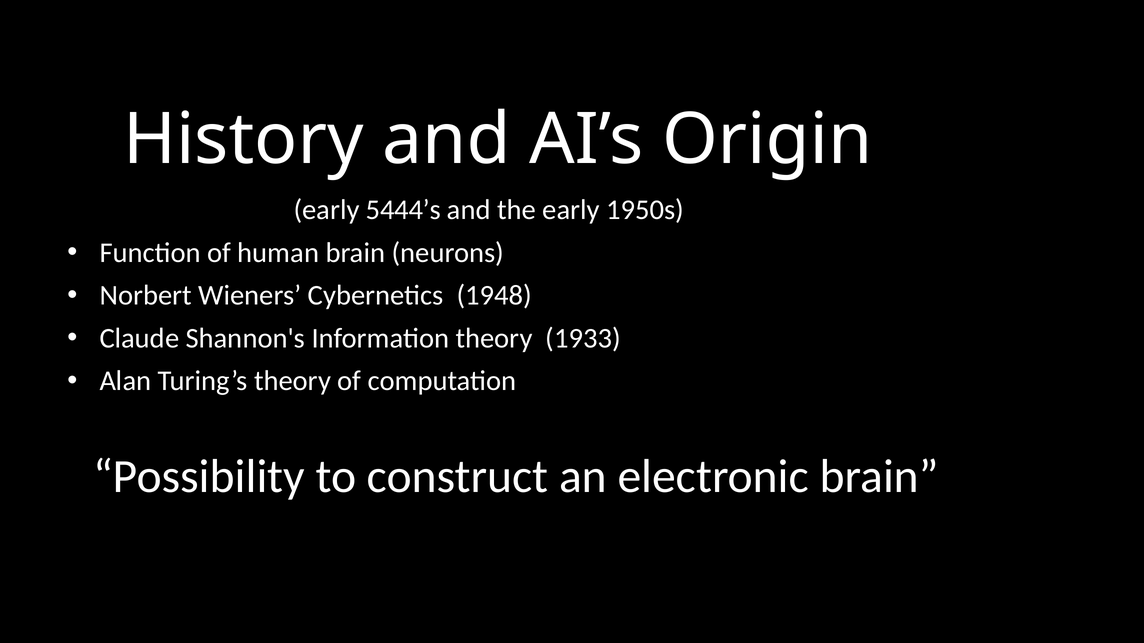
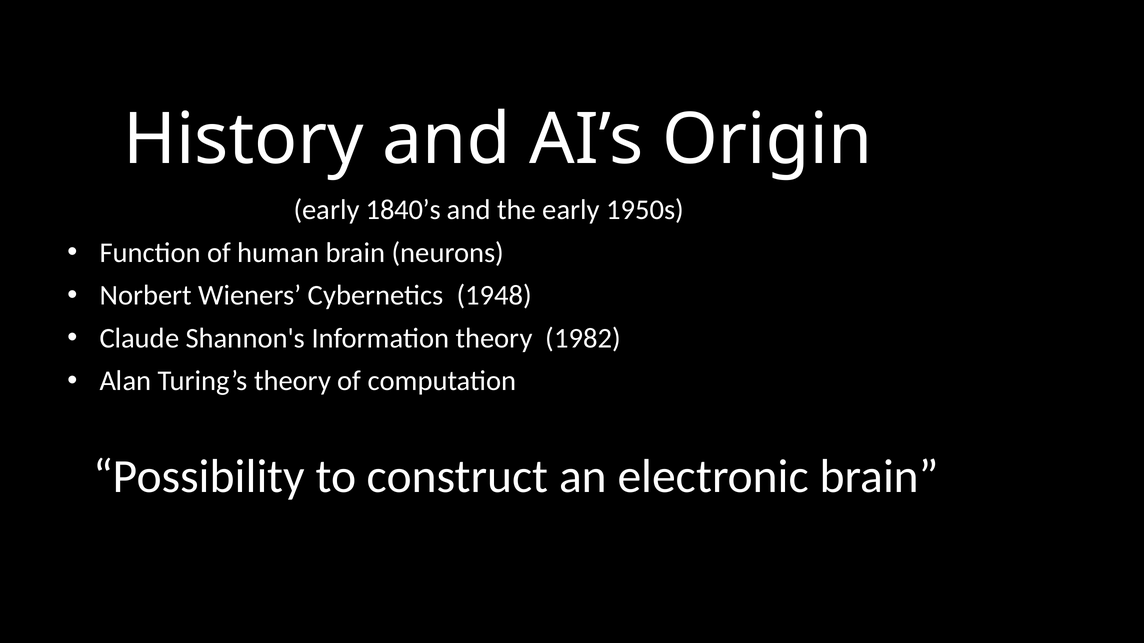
5444’s: 5444’s -> 1840’s
1933: 1933 -> 1982
